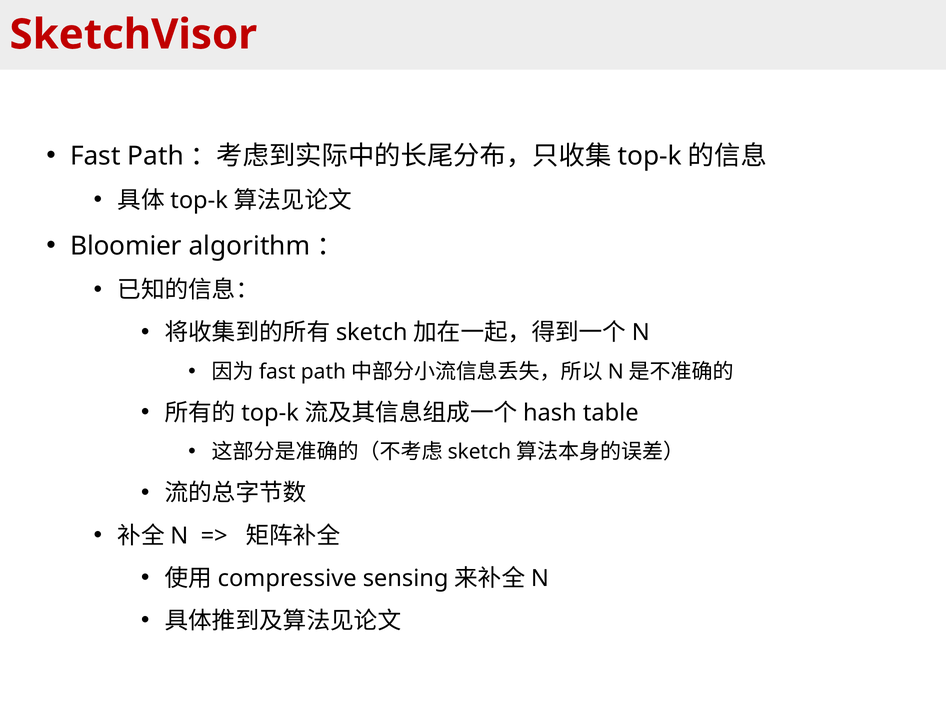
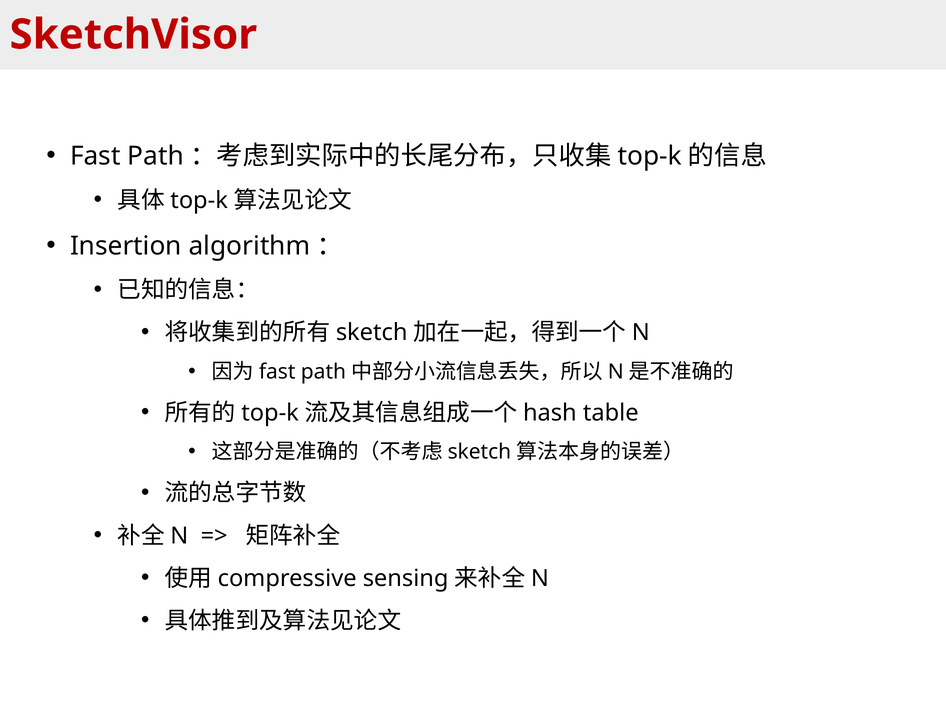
Bloomier: Bloomier -> Insertion
